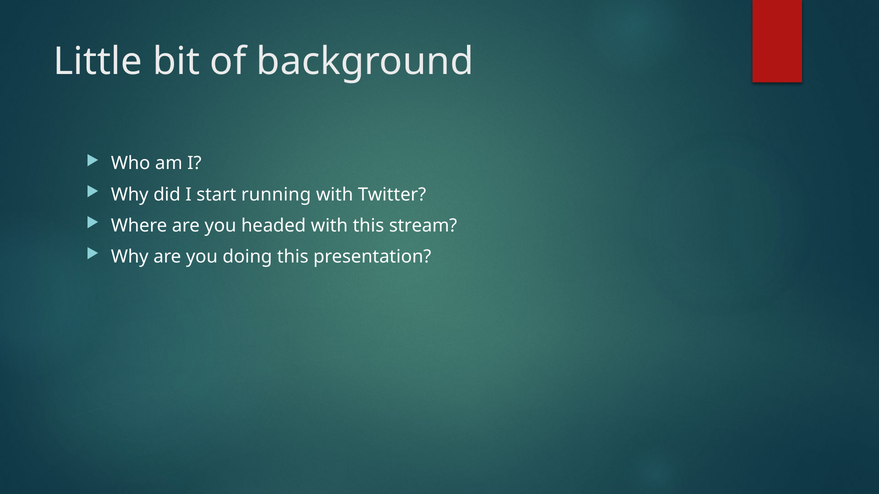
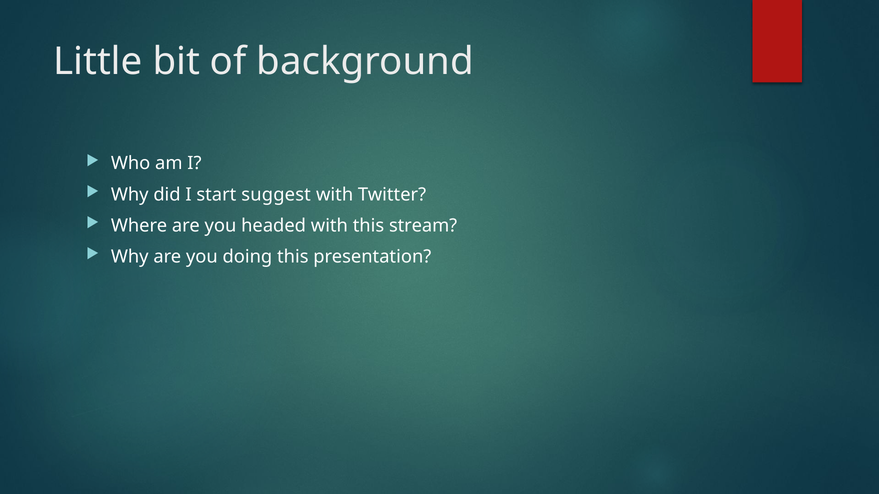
running: running -> suggest
